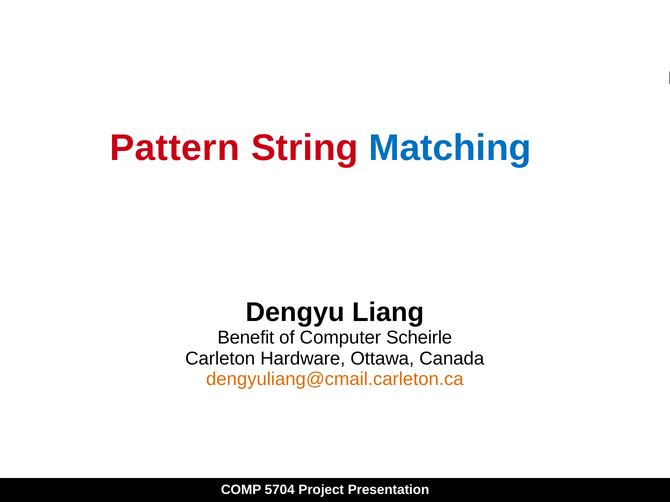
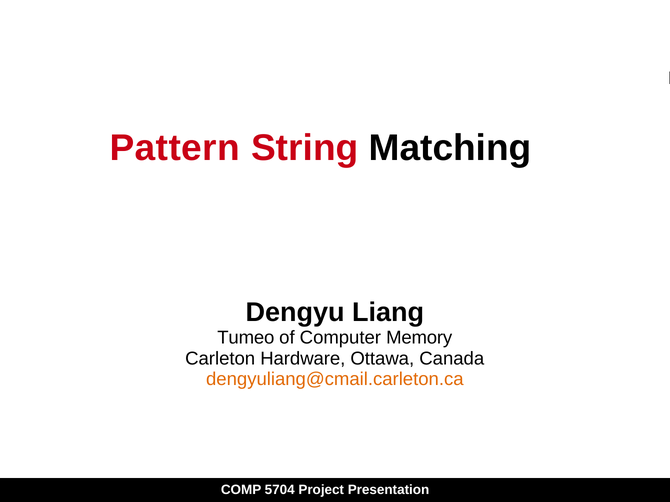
Matching colour: blue -> black
Benefit: Benefit -> Tumeo
Scheirle: Scheirle -> Memory
